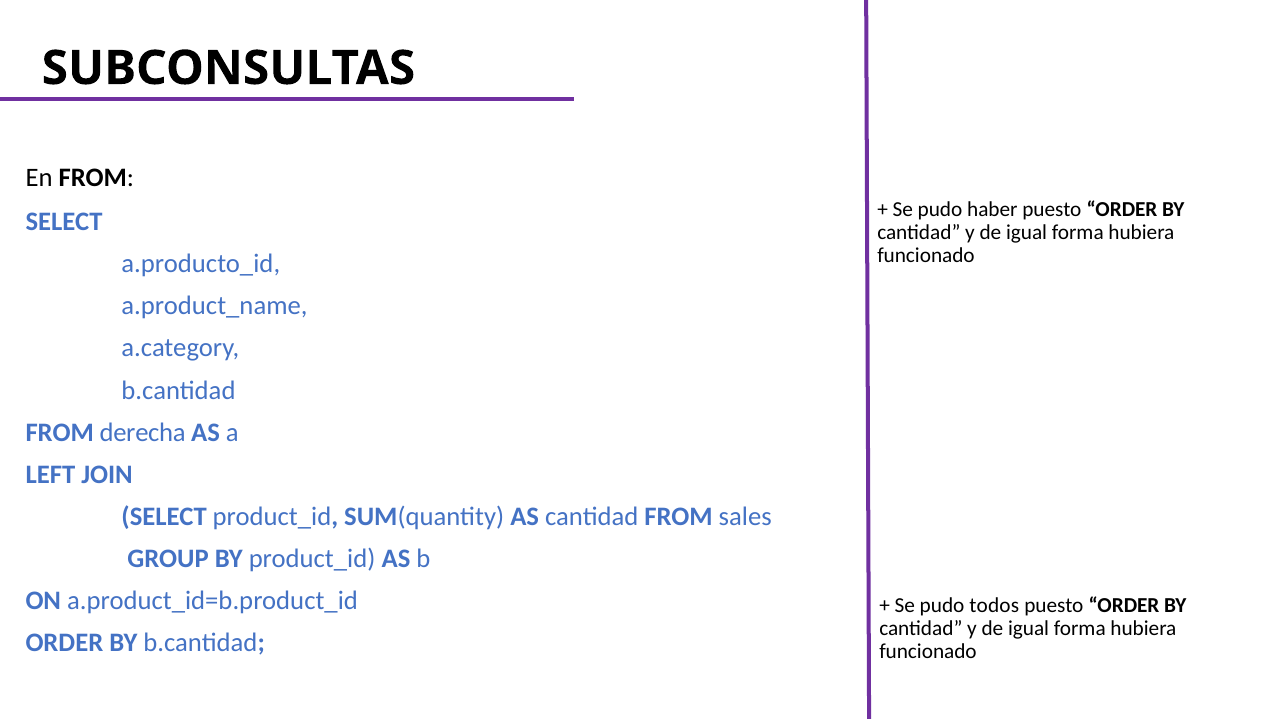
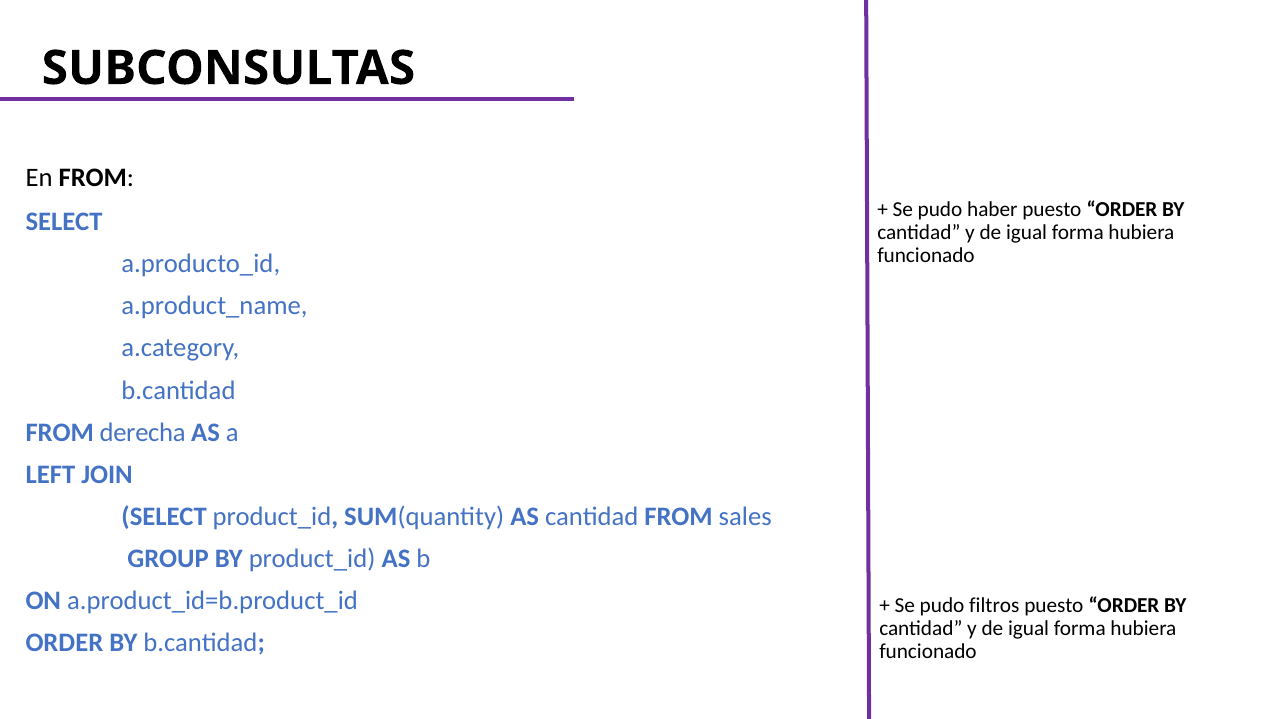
todos: todos -> filtros
